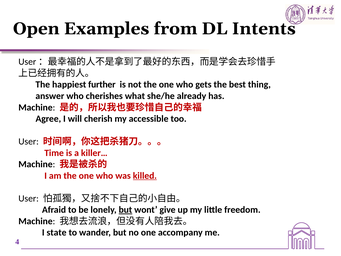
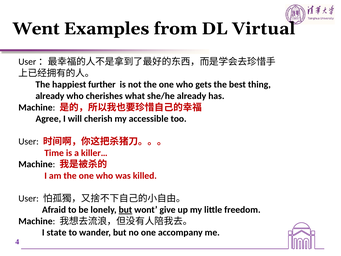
Open: Open -> Went
Intents: Intents -> Virtual
answer at (50, 96): answer -> already
killed underline: present -> none
